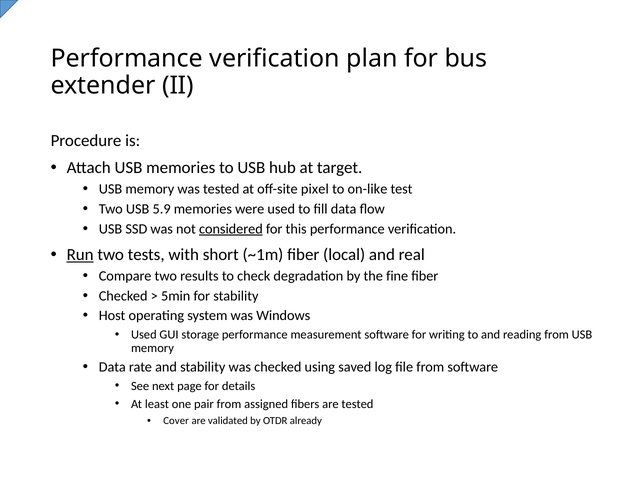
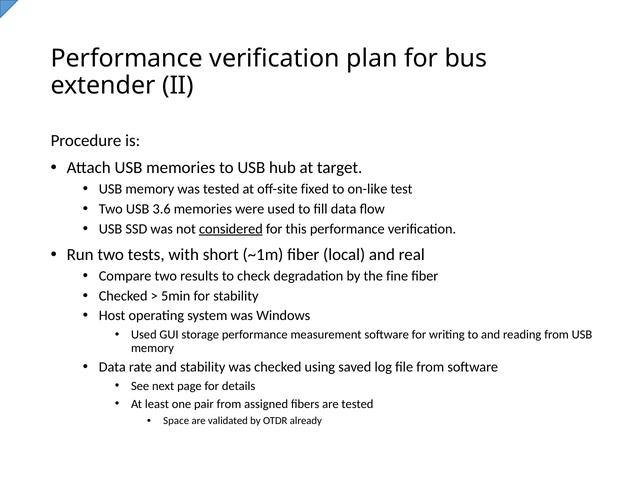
pixel: pixel -> fixed
5.9: 5.9 -> 3.6
Run underline: present -> none
Cover: Cover -> Space
